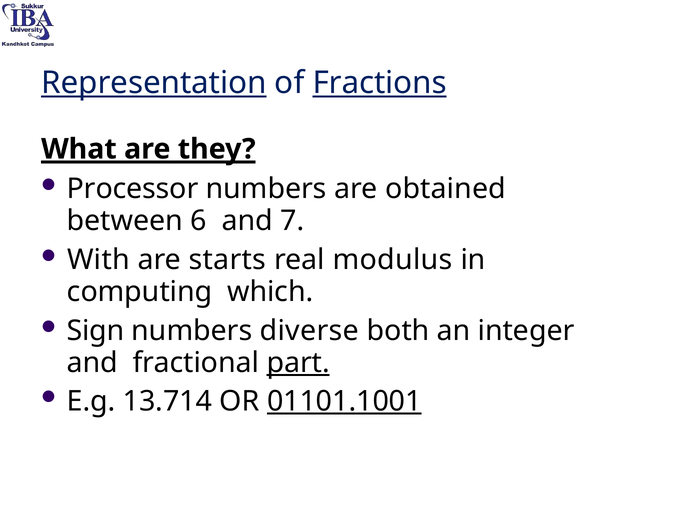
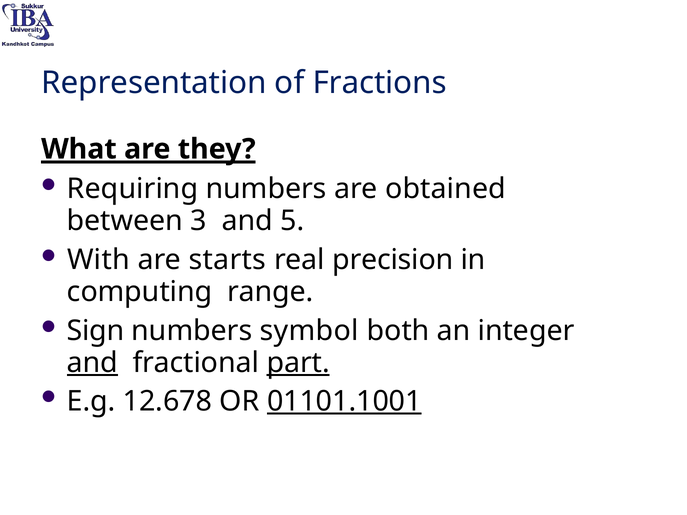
Representation underline: present -> none
Fractions underline: present -> none
Processor: Processor -> Requiring
6: 6 -> 3
7: 7 -> 5
modulus: modulus -> precision
which: which -> range
diverse: diverse -> symbol
and at (92, 363) underline: none -> present
13.714: 13.714 -> 12.678
